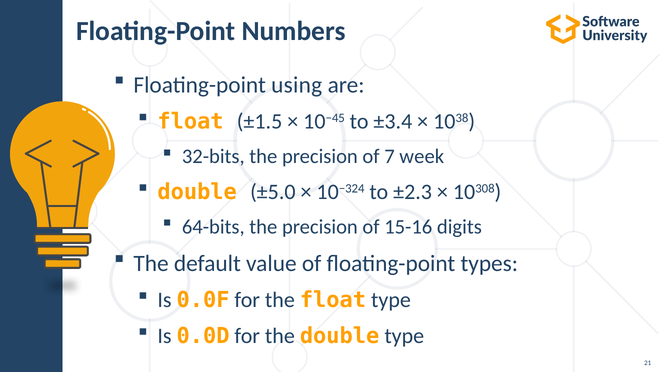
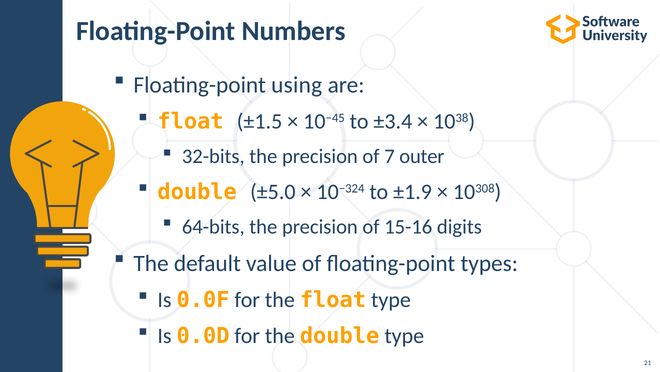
week: week -> outer
±2.3: ±2.3 -> ±1.9
